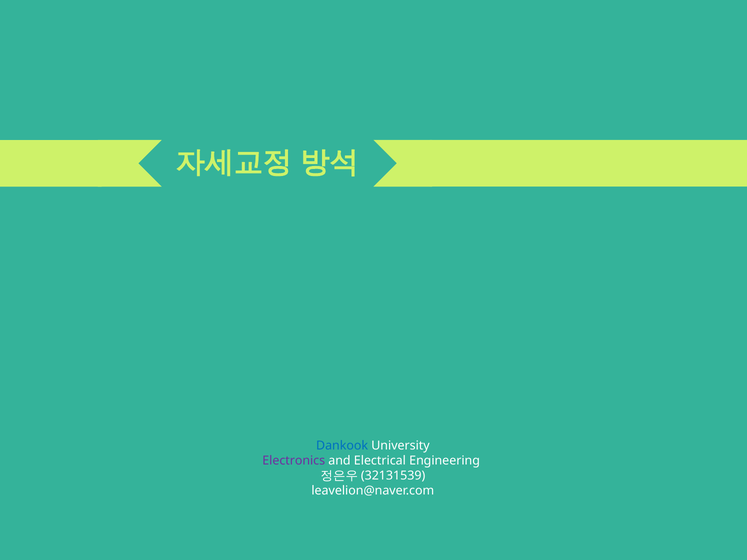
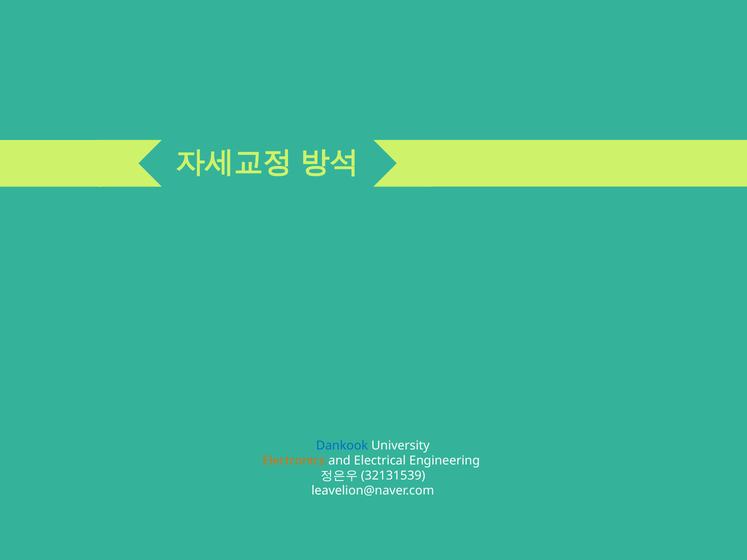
Electronics colour: purple -> orange
